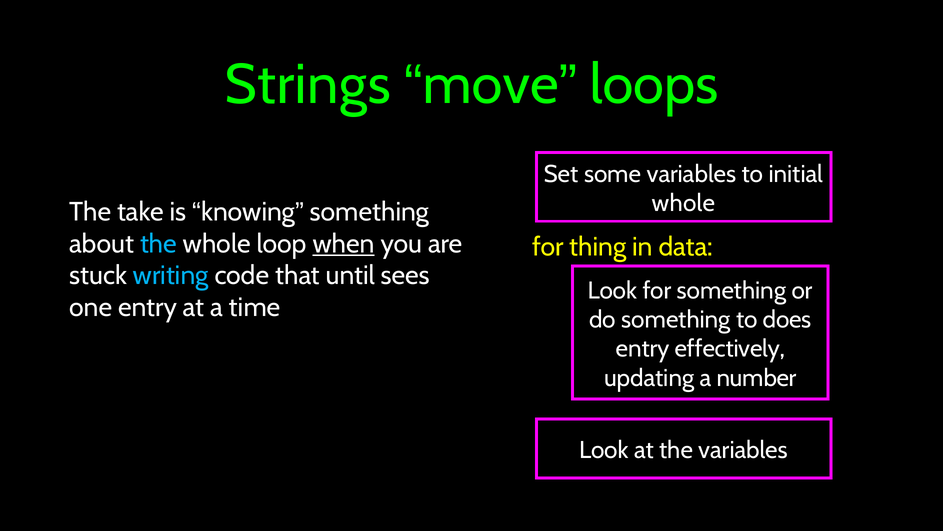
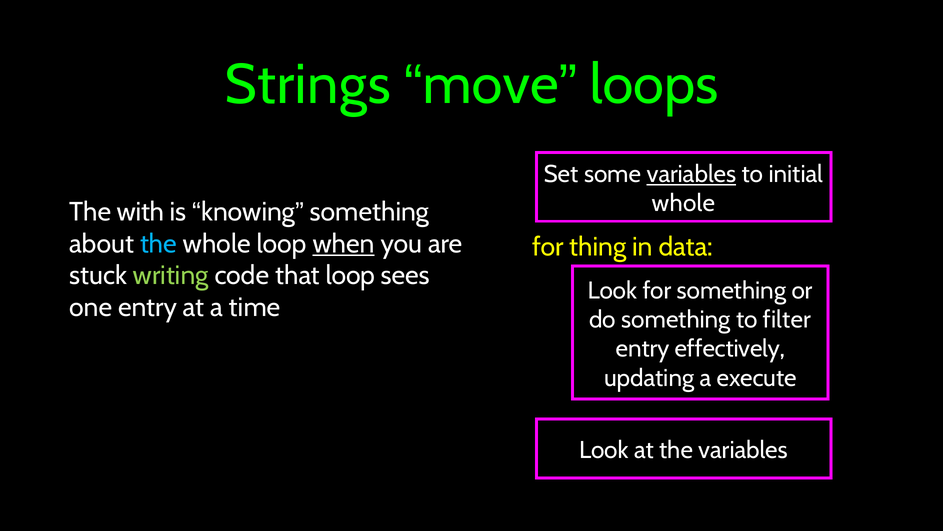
variables at (691, 174) underline: none -> present
take: take -> with
writing colour: light blue -> light green
that until: until -> loop
does: does -> filter
number: number -> execute
